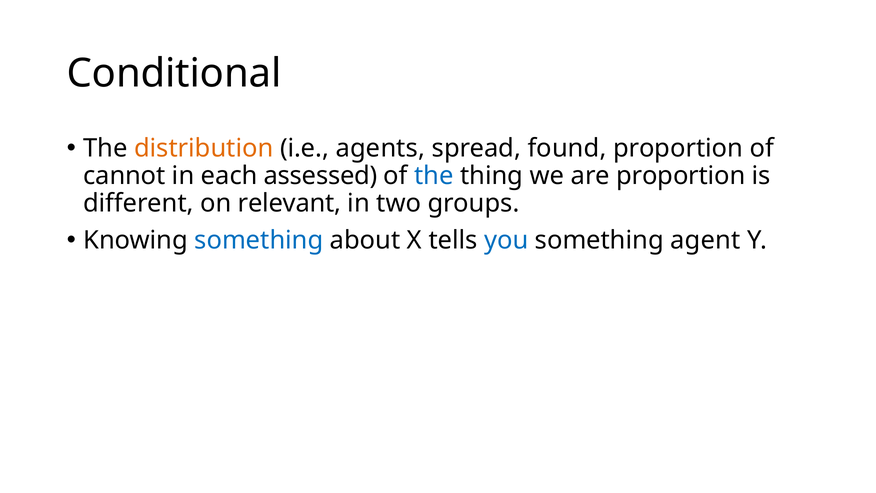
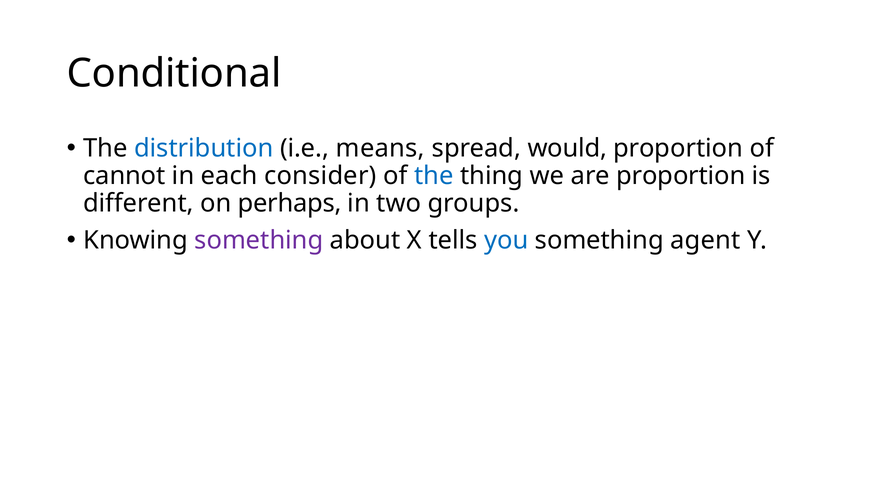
distribution colour: orange -> blue
agents: agents -> means
found: found -> would
assessed: assessed -> consider
relevant: relevant -> perhaps
something at (259, 240) colour: blue -> purple
